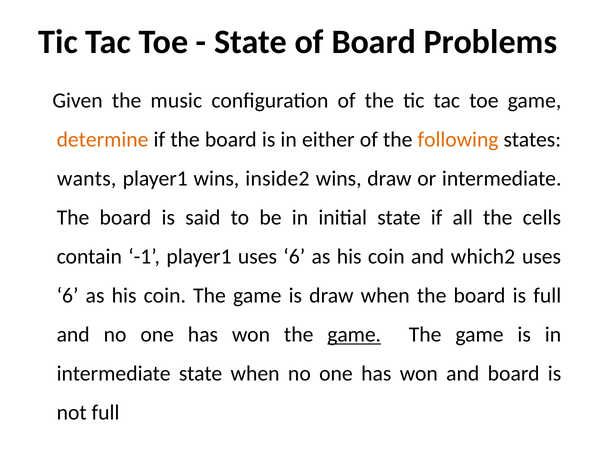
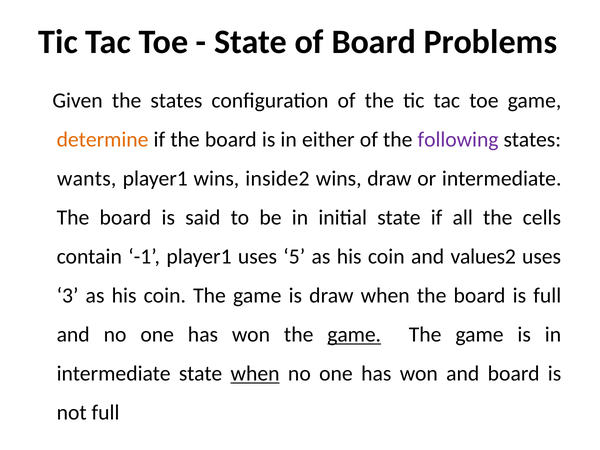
the music: music -> states
following colour: orange -> purple
player1 uses 6: 6 -> 5
which2: which2 -> values2
6 at (68, 296): 6 -> 3
when at (255, 374) underline: none -> present
